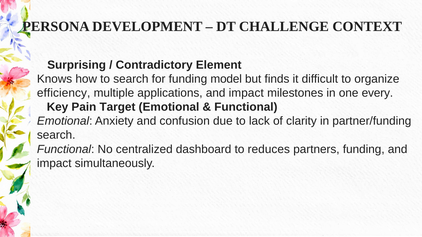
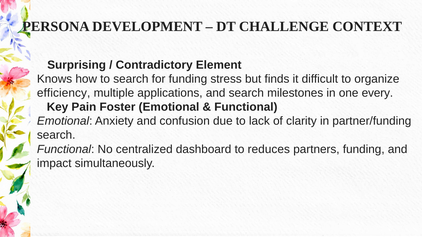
model: model -> stress
applications and impact: impact -> search
Target: Target -> Foster
